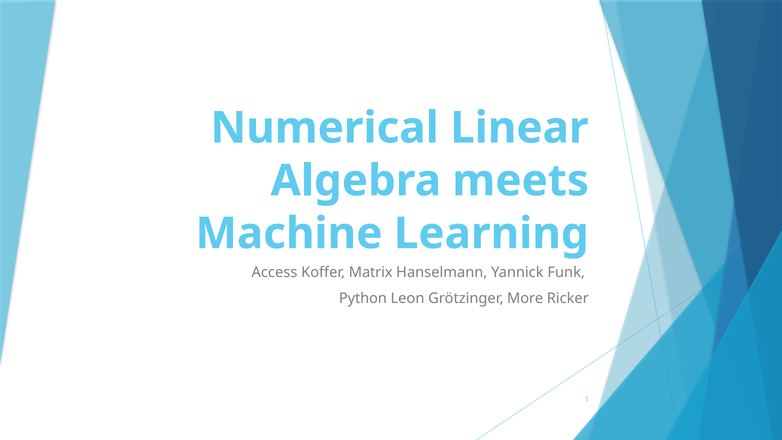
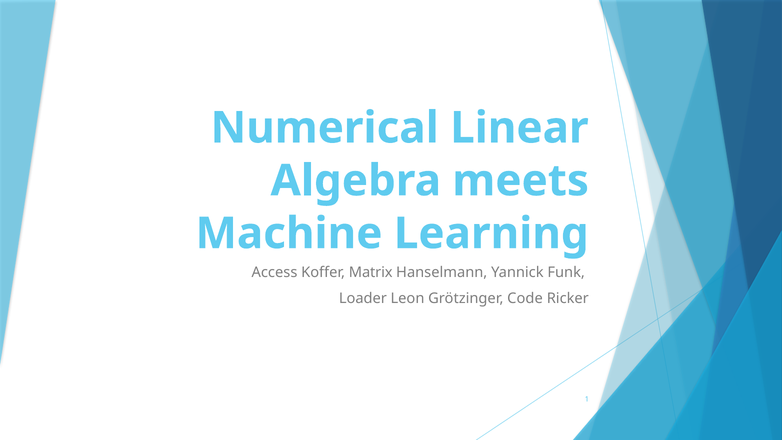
Python: Python -> Loader
More: More -> Code
